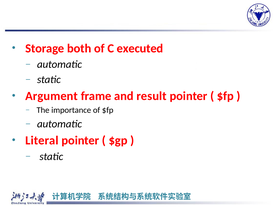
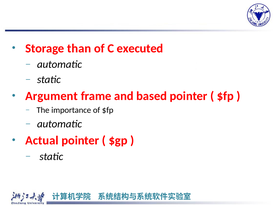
both: both -> than
result: result -> based
Literal: Literal -> Actual
